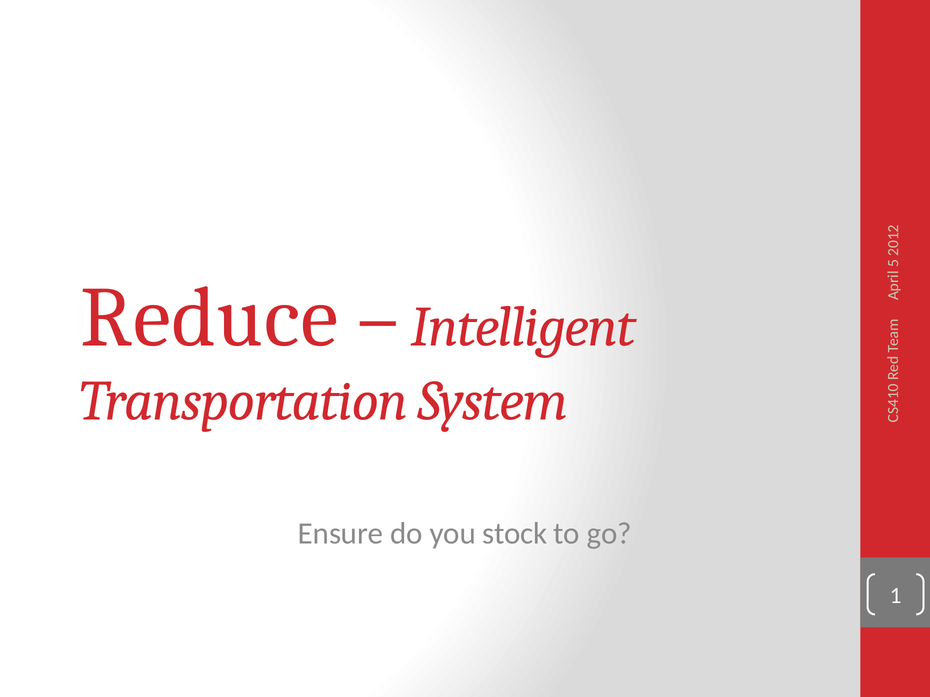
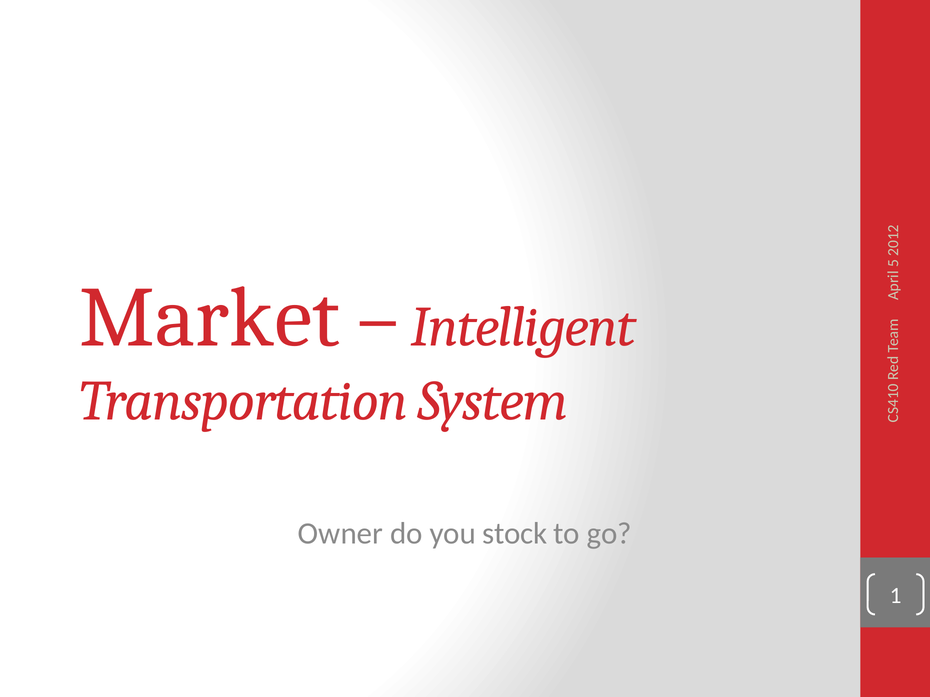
Reduce: Reduce -> Market
Ensure: Ensure -> Owner
